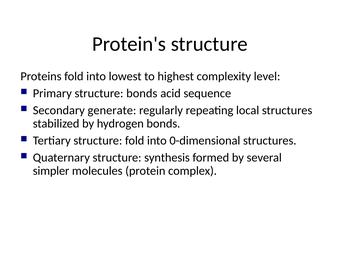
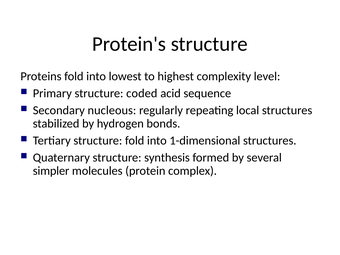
structure bonds: bonds -> coded
generate: generate -> nucleous
0-dimensional: 0-dimensional -> 1-dimensional
